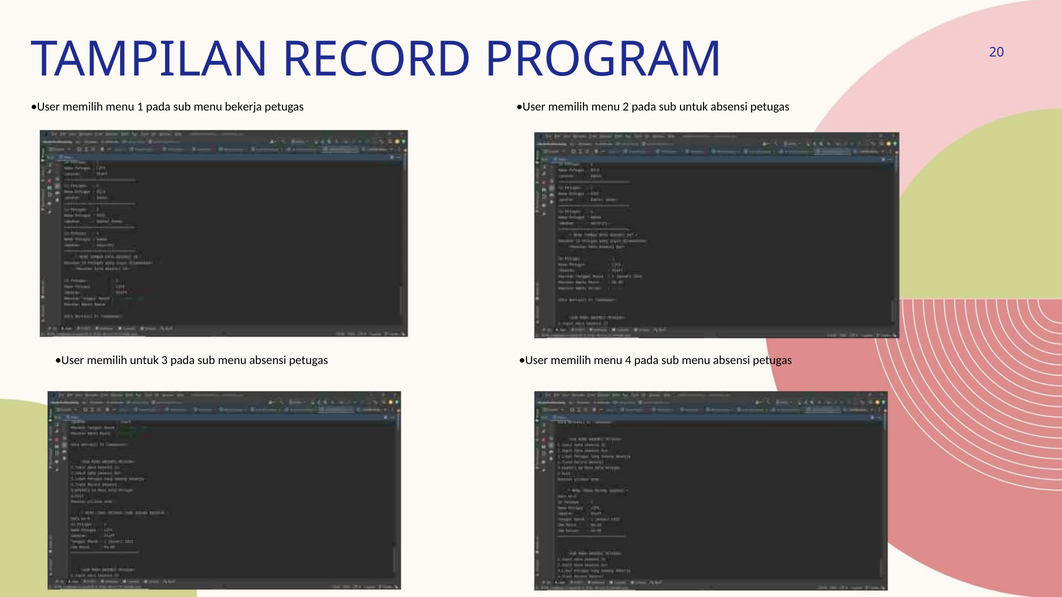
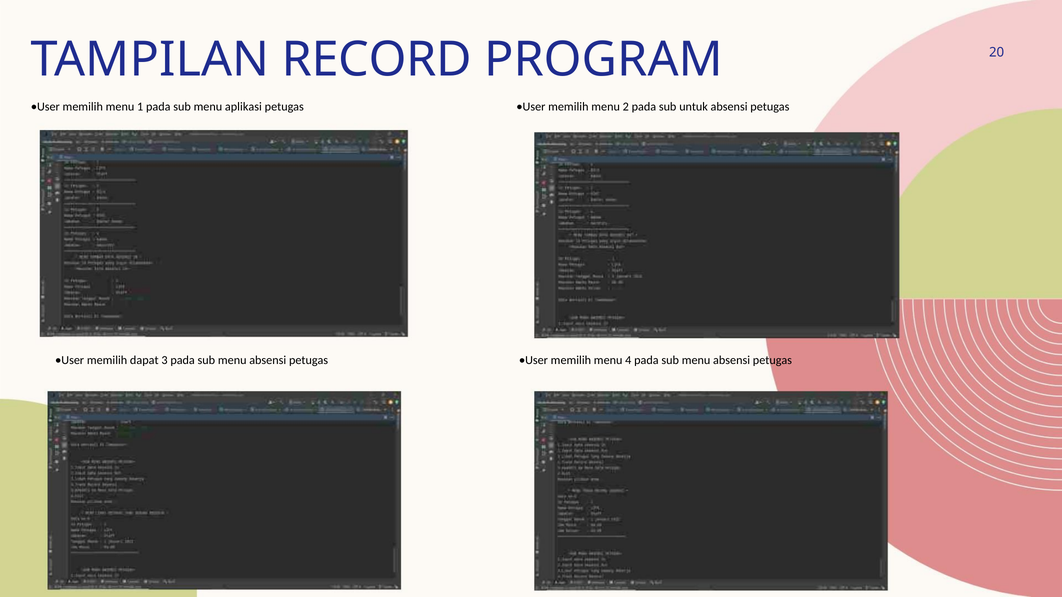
bekerja: bekerja -> aplikasi
memilih untuk: untuk -> dapat
